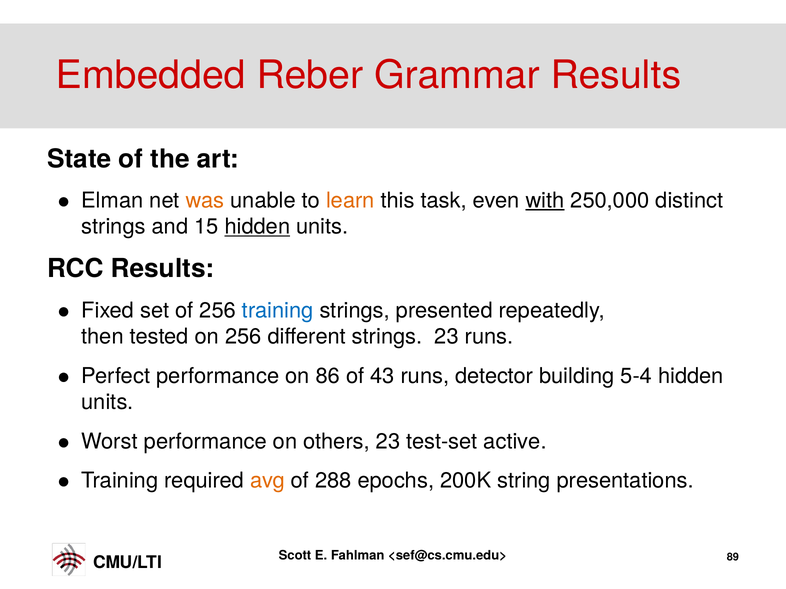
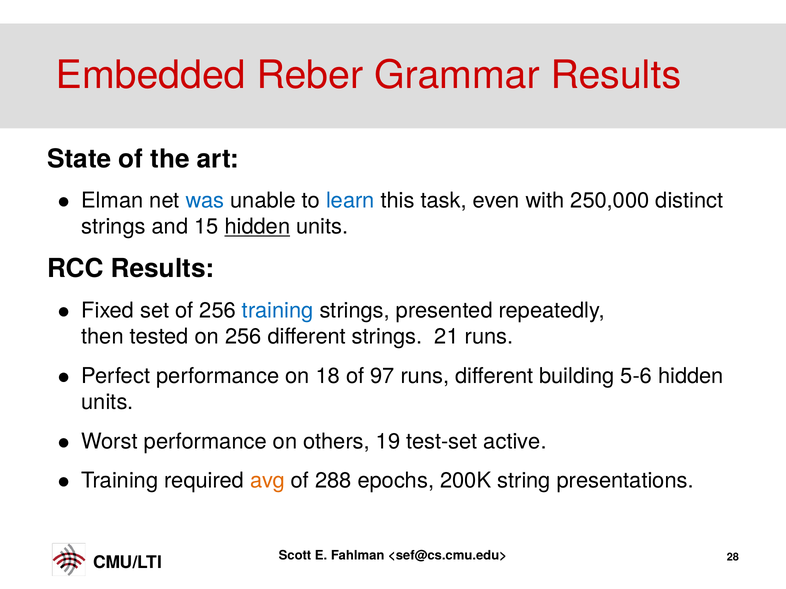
was colour: orange -> blue
learn colour: orange -> blue
with underline: present -> none
strings 23: 23 -> 21
86: 86 -> 18
43: 43 -> 97
runs detector: detector -> different
5-4: 5-4 -> 5-6
others 23: 23 -> 19
89: 89 -> 28
